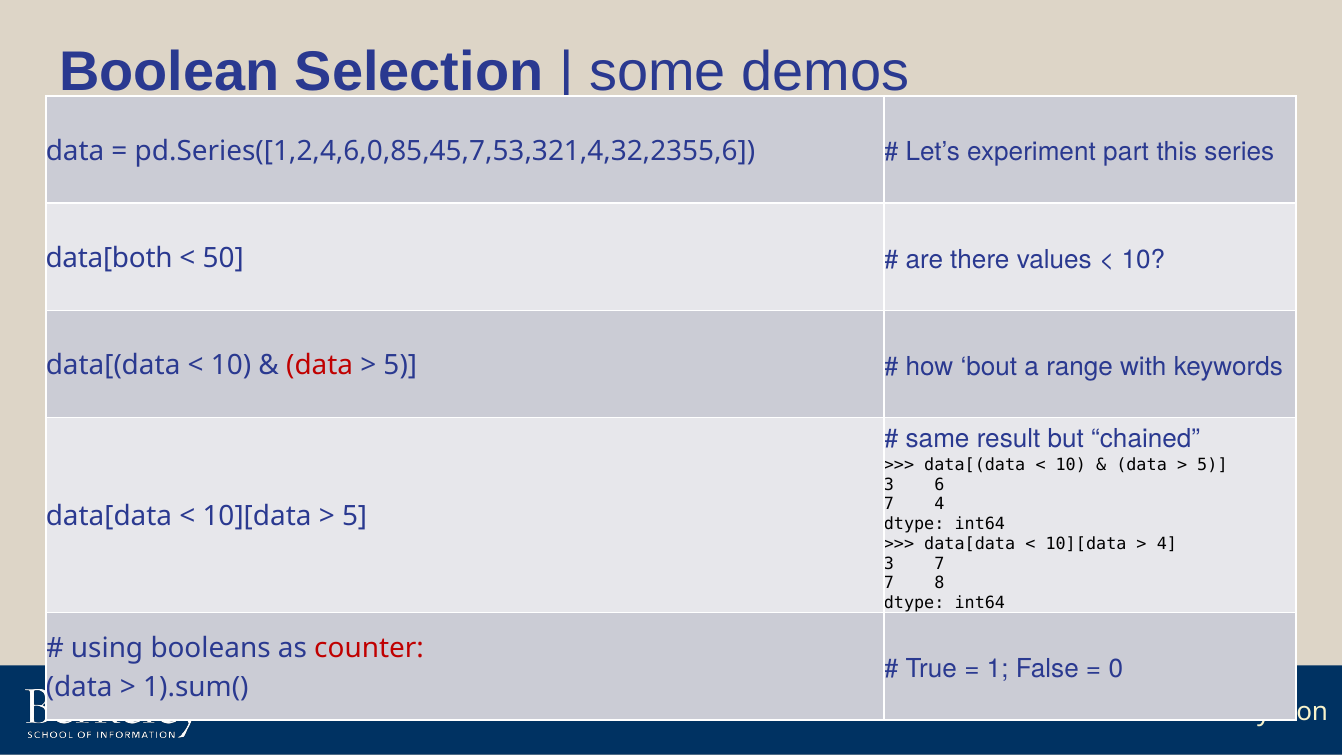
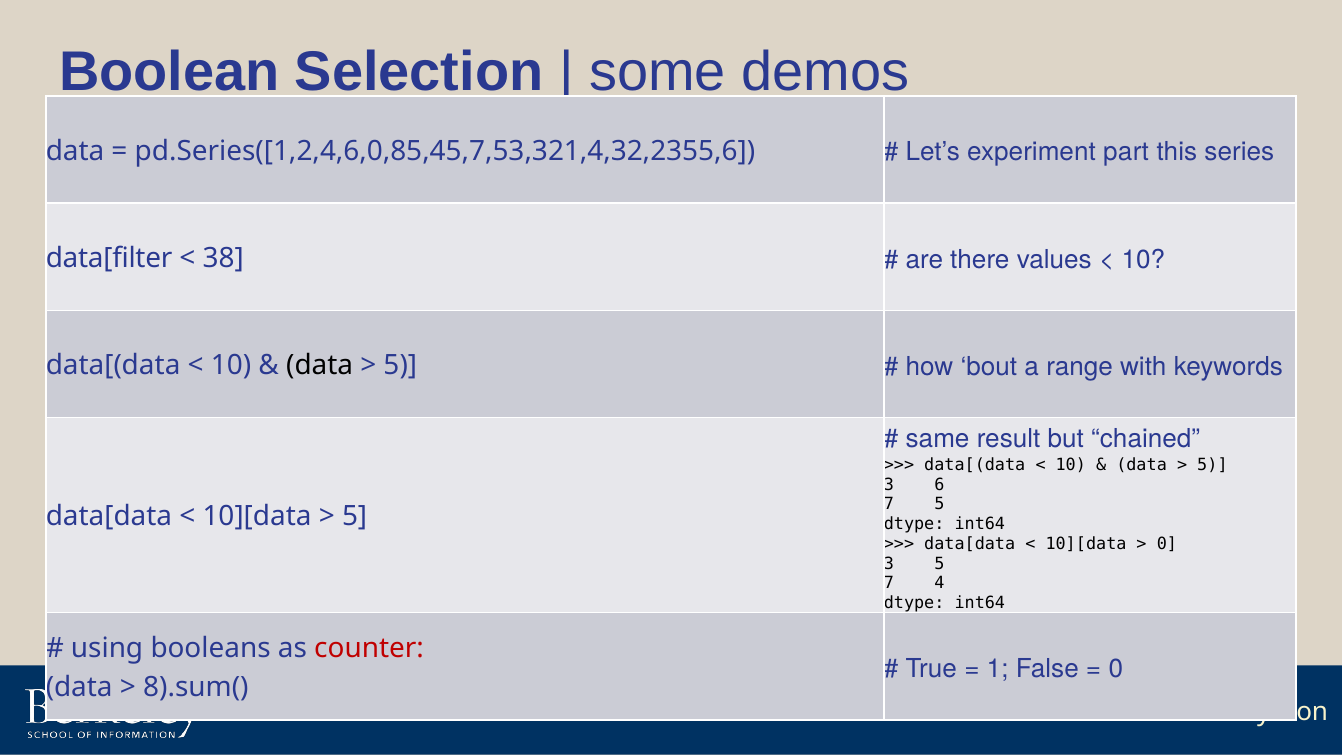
data[both: data[both -> data[filter
50: 50 -> 38
data at (320, 365) colour: red -> black
7 4: 4 -> 5
4 at (1167, 544): 4 -> 0
3 7: 7 -> 5
8: 8 -> 4
1).sum(: 1).sum( -> 8).sum(
